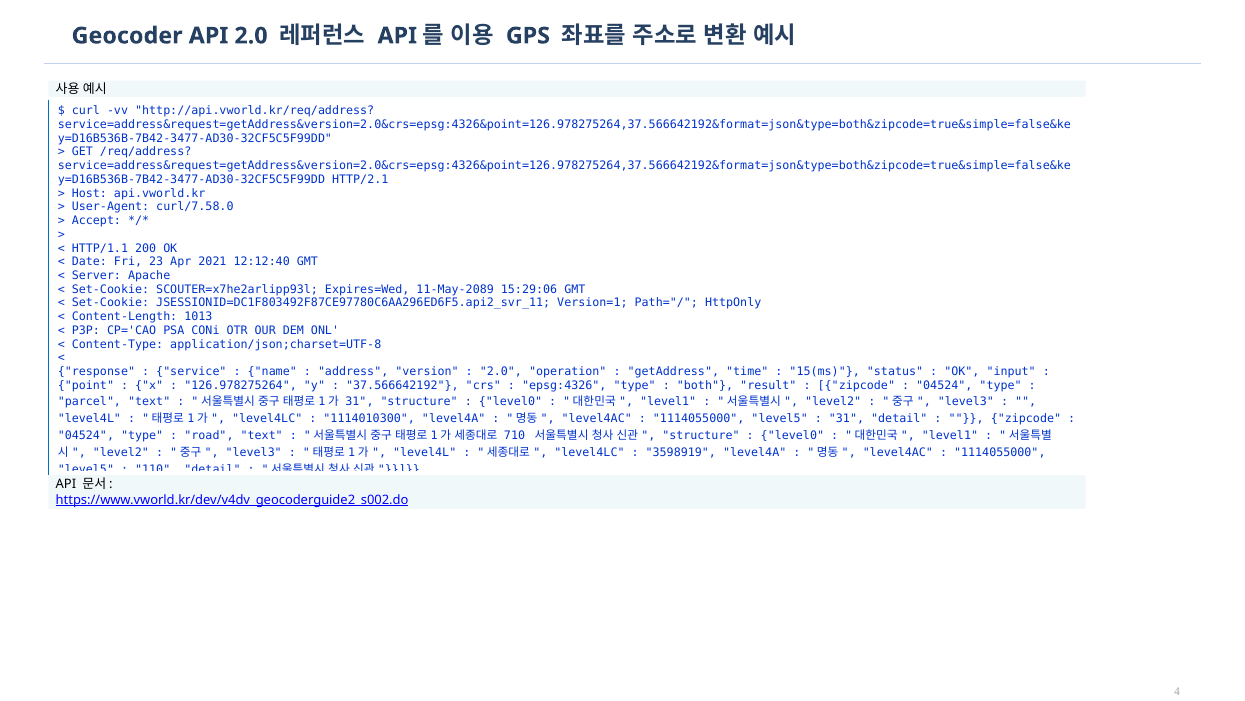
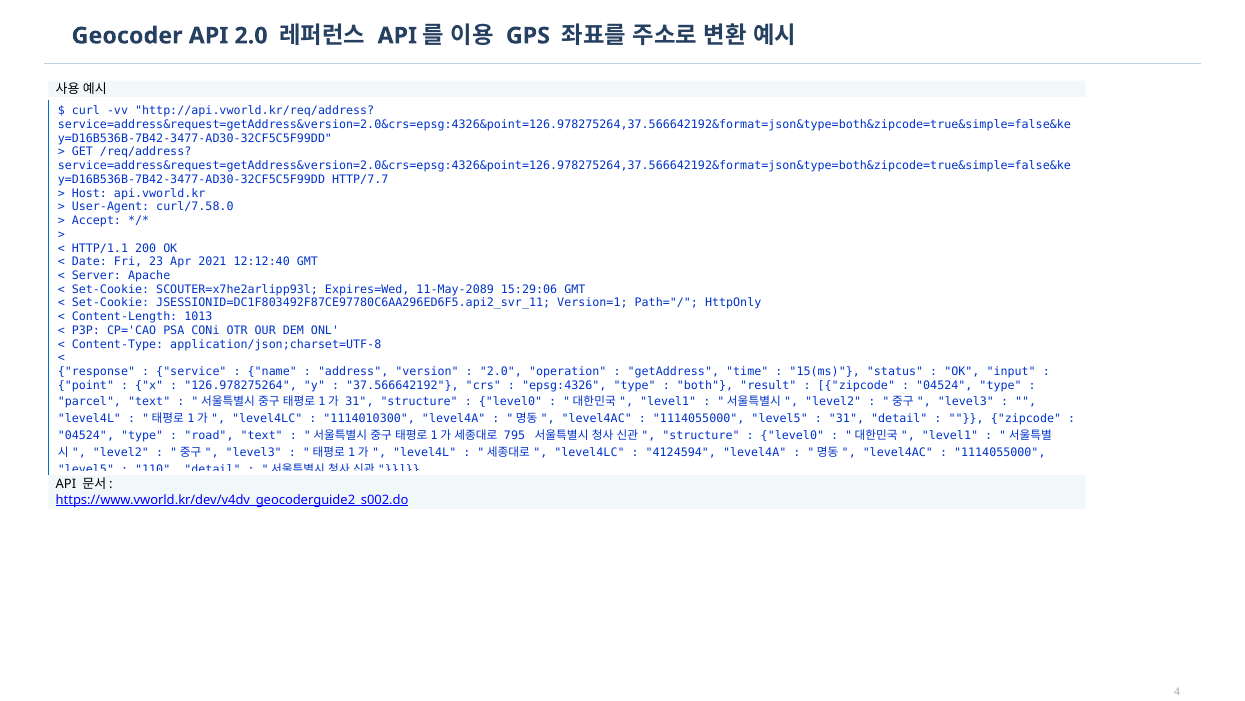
HTTP/2.1: HTTP/2.1 -> HTTP/7.7
710: 710 -> 795
3598919: 3598919 -> 4124594
